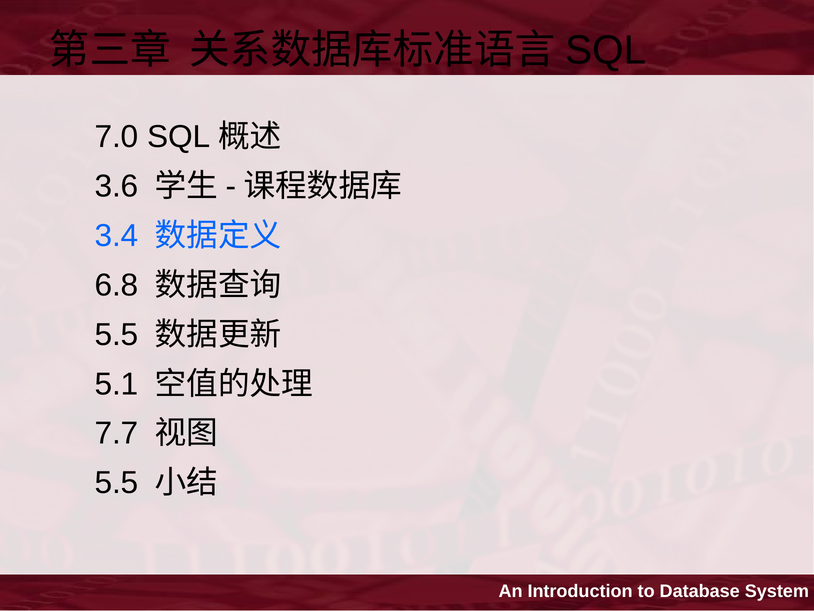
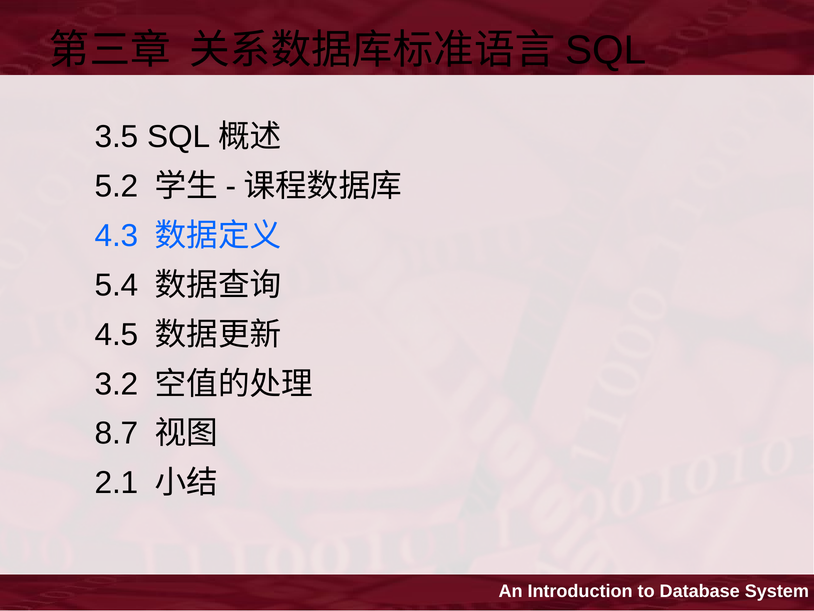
7.0: 7.0 -> 3.5
3.6: 3.6 -> 5.2
3.4: 3.4 -> 4.3
6.8: 6.8 -> 5.4
5.5 at (117, 334): 5.5 -> 4.5
5.1: 5.1 -> 3.2
7.7: 7.7 -> 8.7
5.5 at (117, 483): 5.5 -> 2.1
